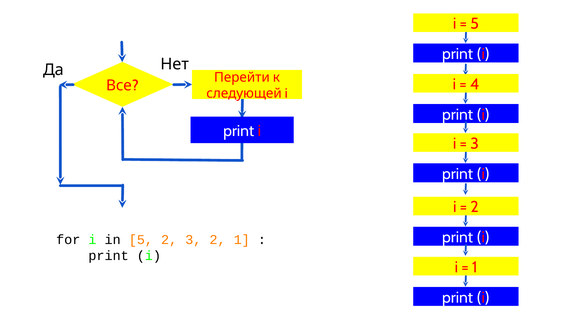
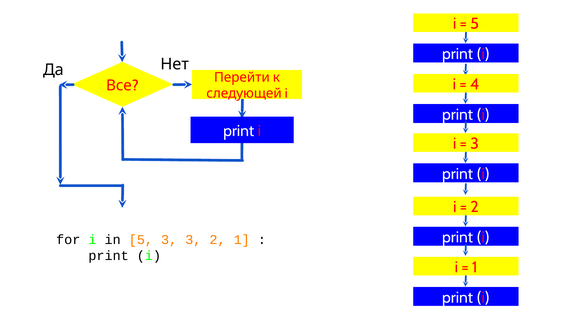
5 2: 2 -> 3
